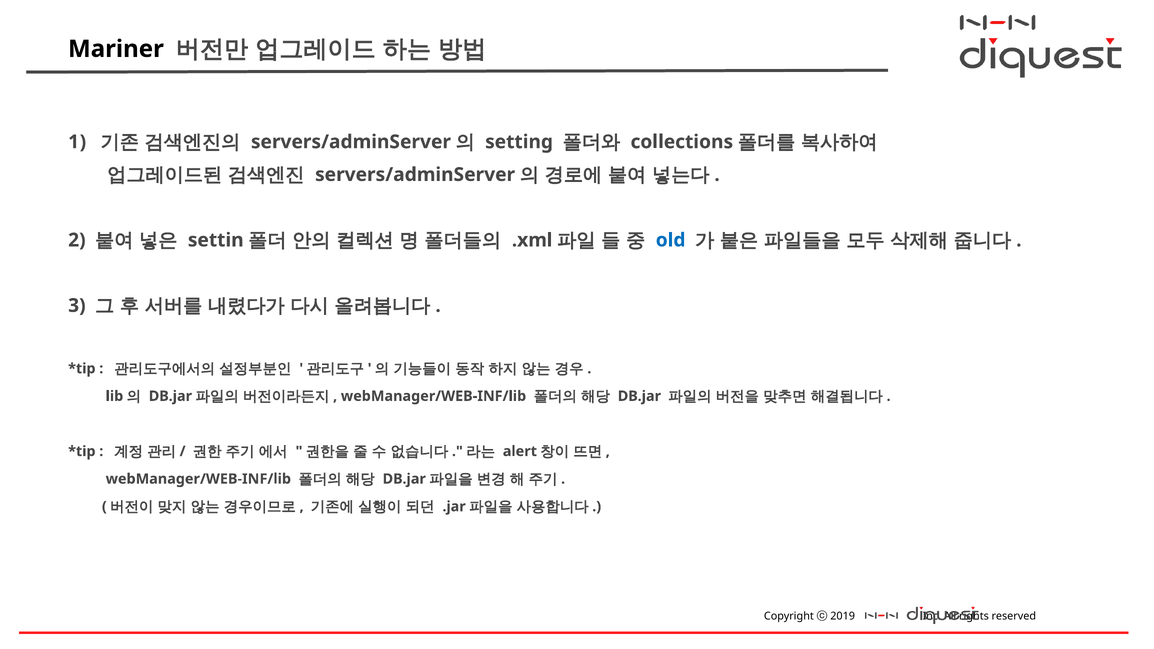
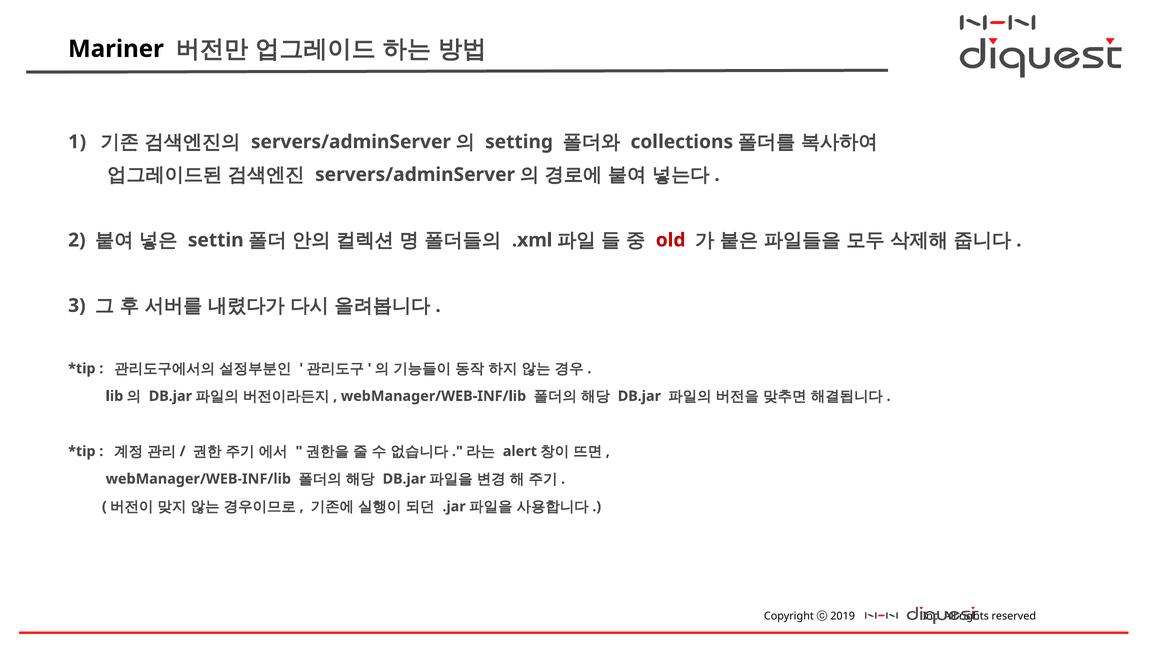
old colour: blue -> red
